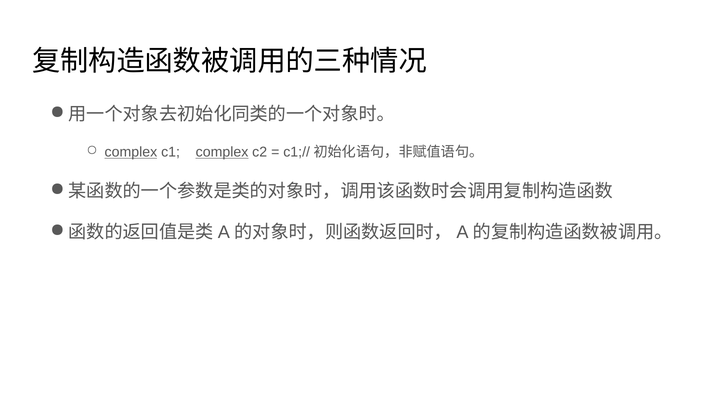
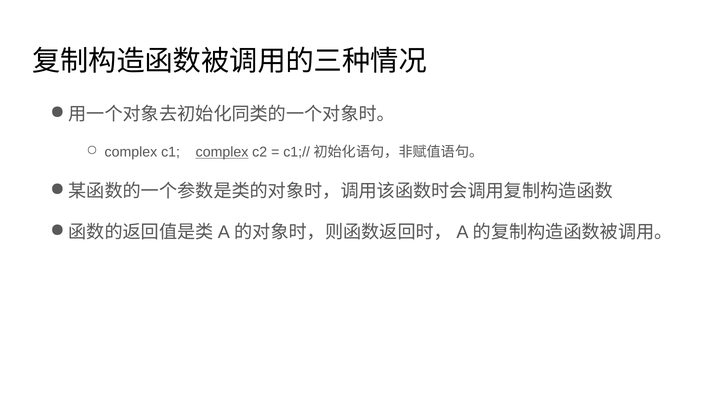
complex at (131, 152) underline: present -> none
